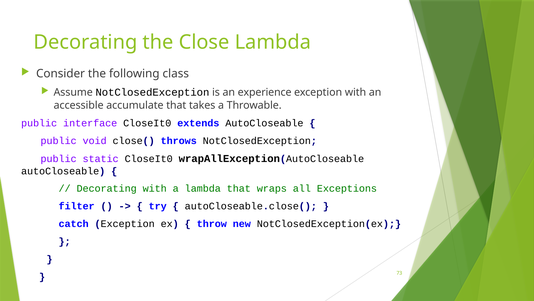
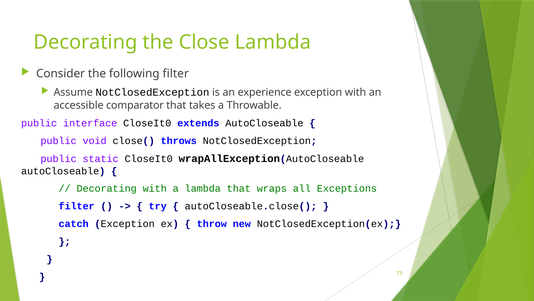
following class: class -> filter
accumulate: accumulate -> comparator
